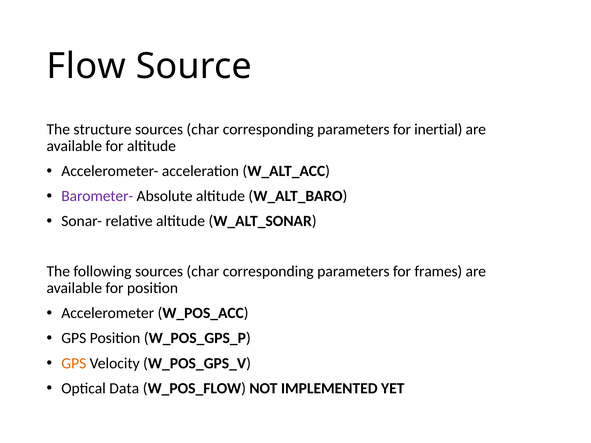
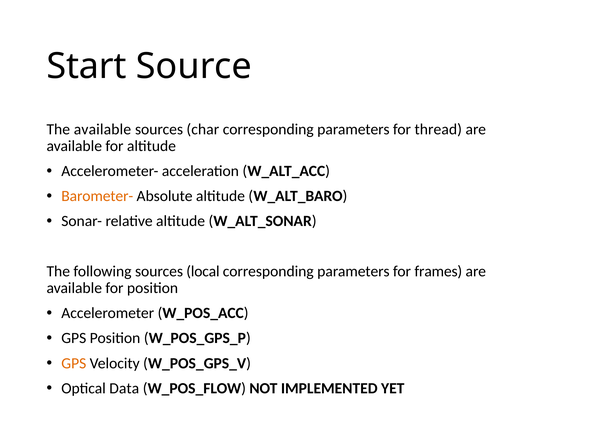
Flow: Flow -> Start
The structure: structure -> available
inertial: inertial -> thread
Barometer- colour: purple -> orange
following sources char: char -> local
